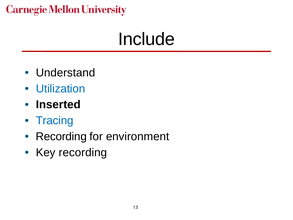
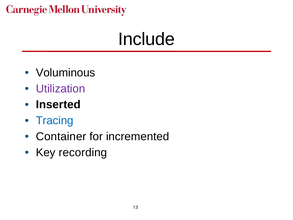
Understand: Understand -> Voluminous
Utilization colour: blue -> purple
Recording at (61, 136): Recording -> Container
environment: environment -> incremented
